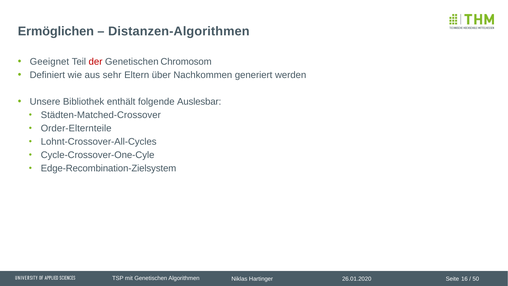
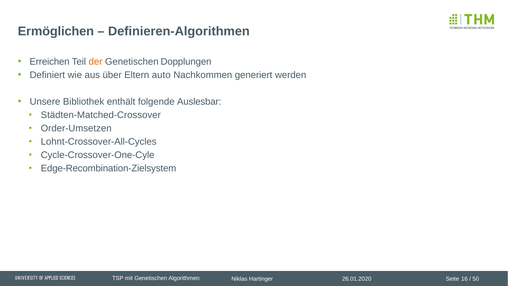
Distanzen-Algorithmen: Distanzen-Algorithmen -> Definieren-Algorithmen
Geeignet: Geeignet -> Erreichen
der colour: red -> orange
Chromosom: Chromosom -> Dopplungen
sehr: sehr -> über
über: über -> auto
Order-Elternteile: Order-Elternteile -> Order-Umsetzen
